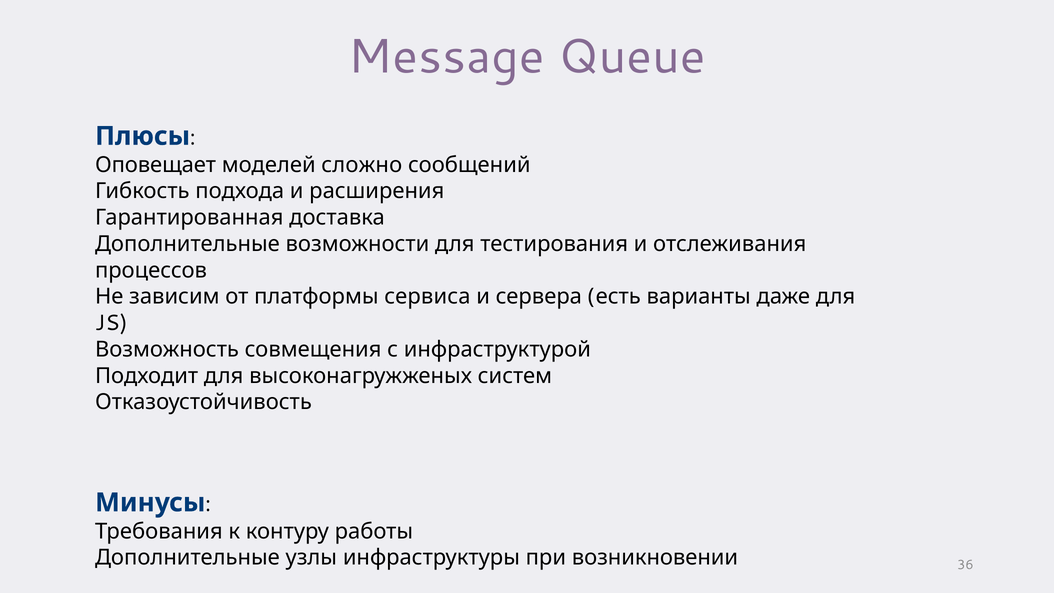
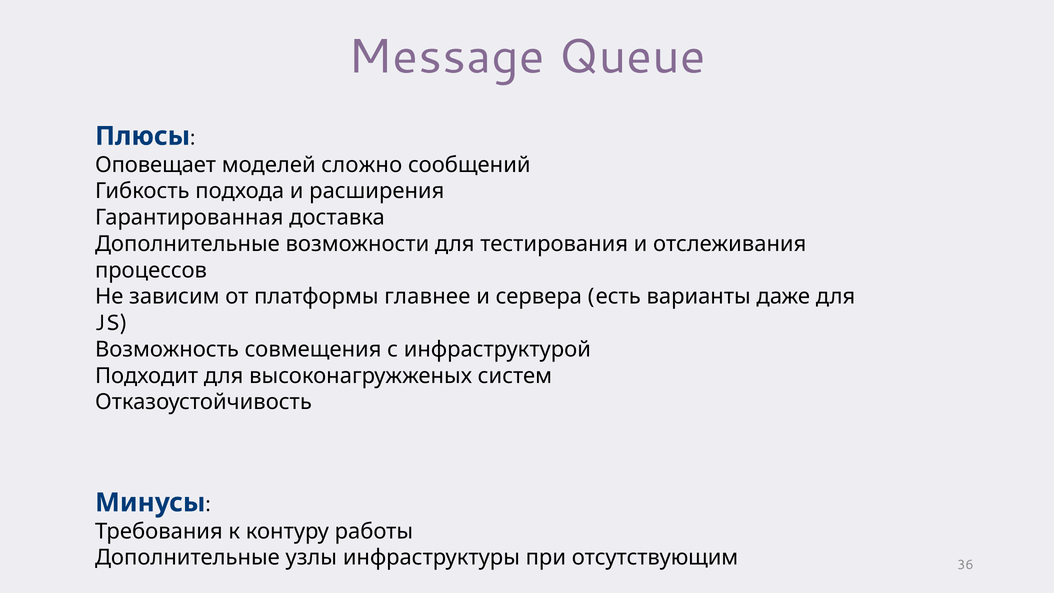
сервиса: сервиса -> главнее
возникновении: возникновении -> отсутствующим
